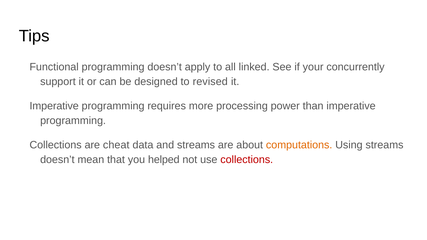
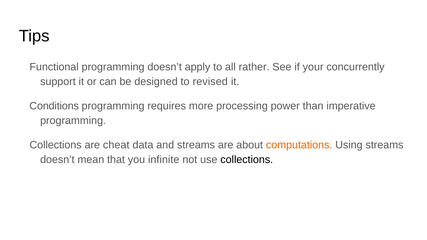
linked: linked -> rather
Imperative at (54, 106): Imperative -> Conditions
helped: helped -> infinite
collections at (247, 160) colour: red -> black
